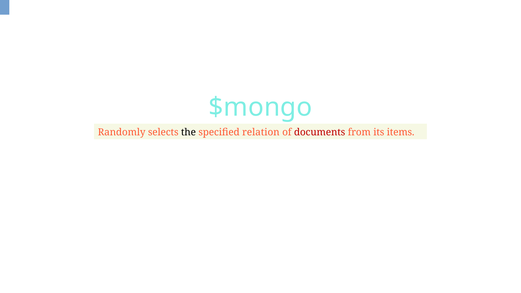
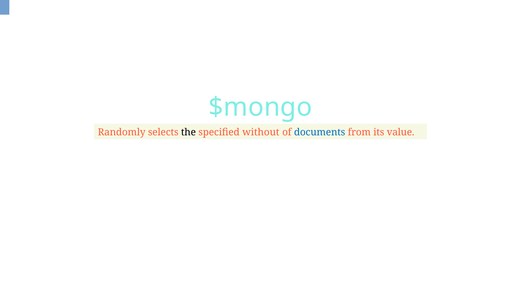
relation: relation -> without
documents colour: red -> blue
items: items -> value
